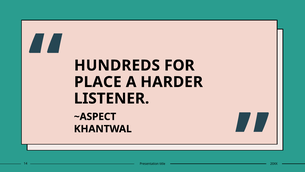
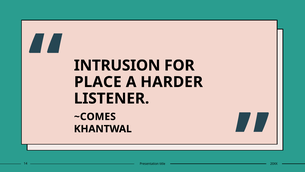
~ASPECT: ~ASPECT -> ~COMES
HUNDREDS: HUNDREDS -> INTRUSION
